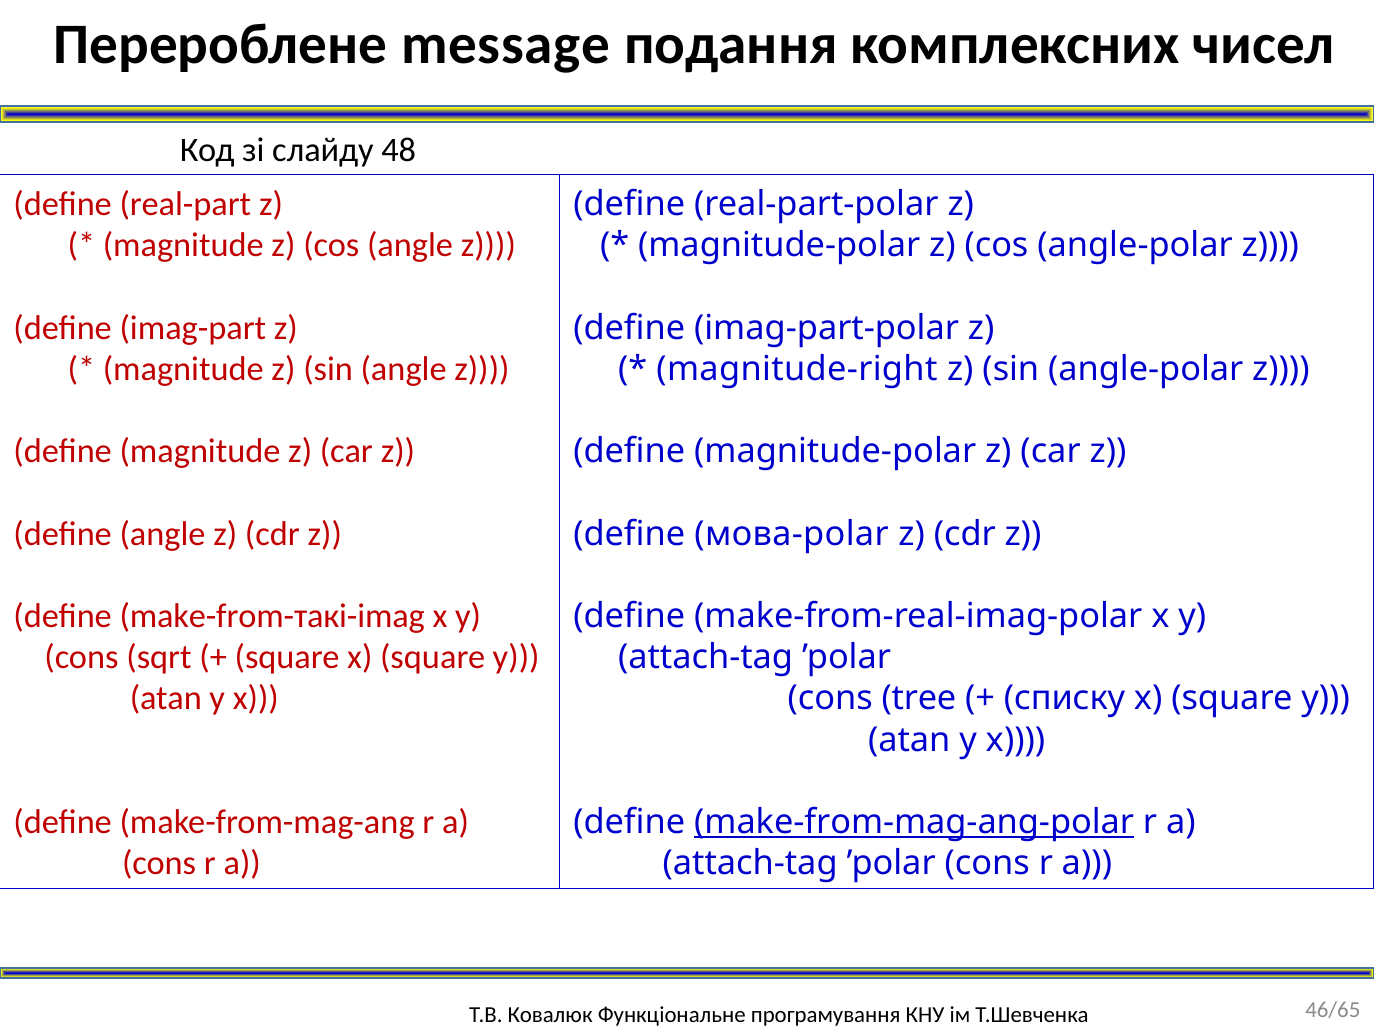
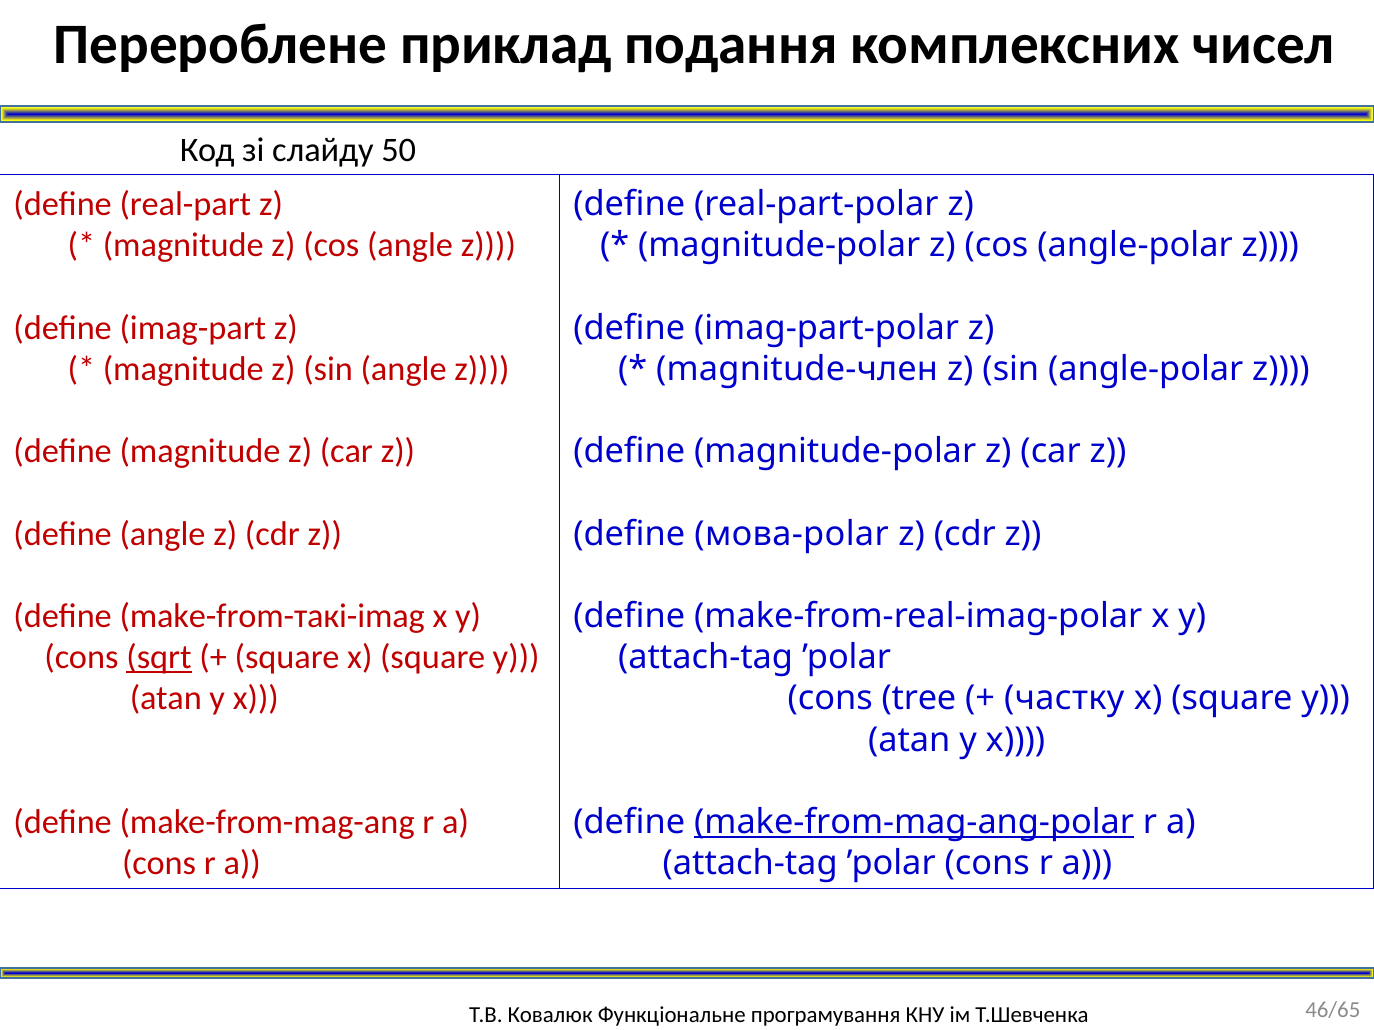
message: message -> приклад
48: 48 -> 50
magnitude-right: magnitude-right -> magnitude-член
sqrt underline: none -> present
списку: списку -> частку
